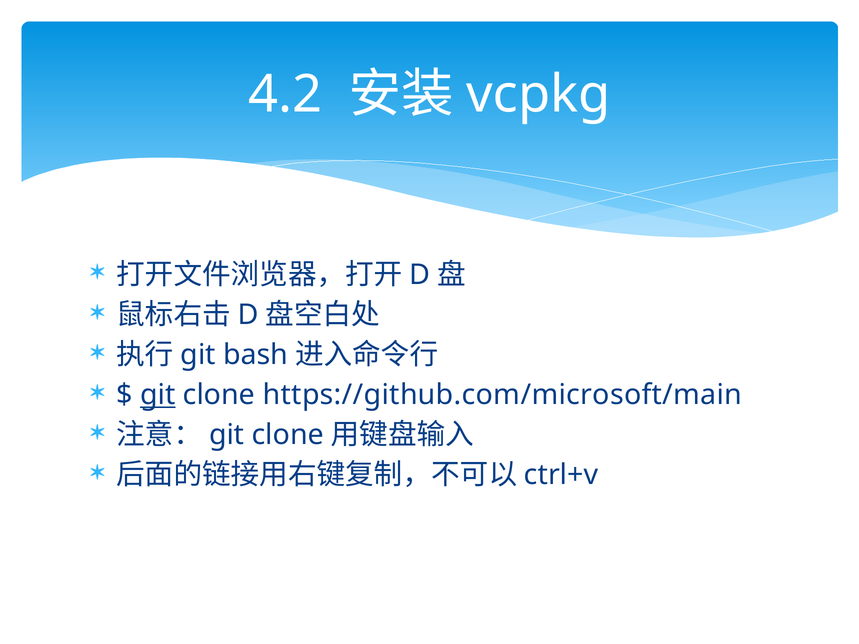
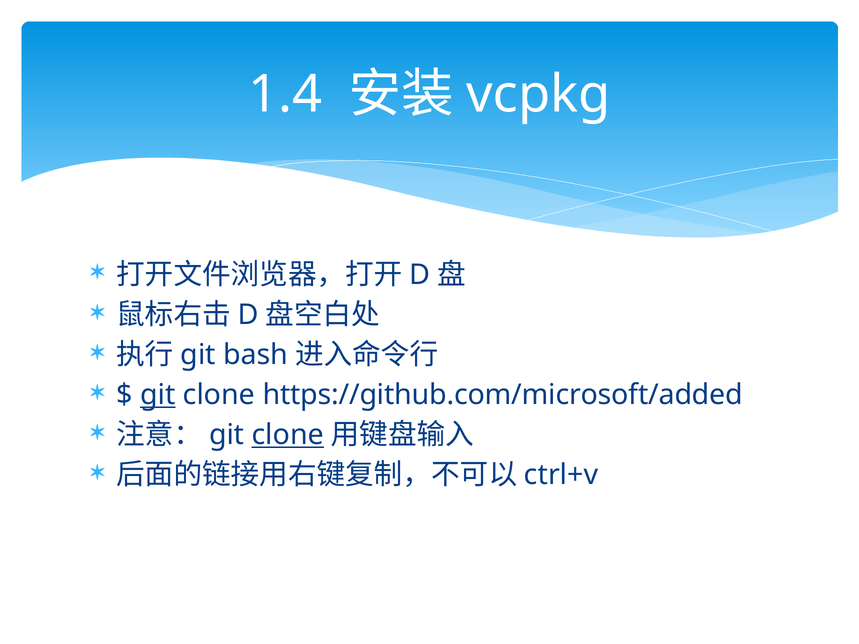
4.2: 4.2 -> 1.4
https://github.com/microsoft/main: https://github.com/microsoft/main -> https://github.com/microsoft/added
clone at (288, 435) underline: none -> present
